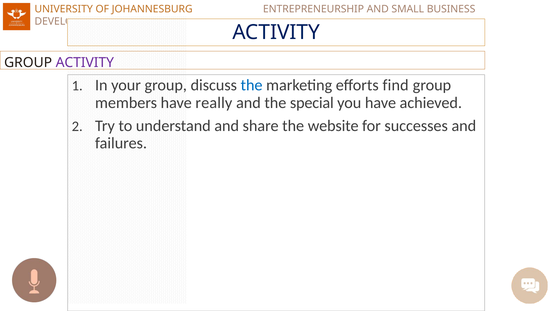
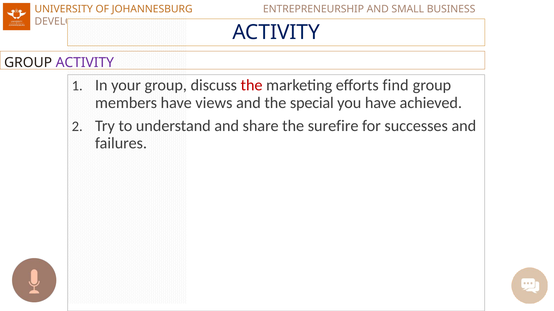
the at (252, 85) colour: blue -> red
really: really -> views
website: website -> surefire
